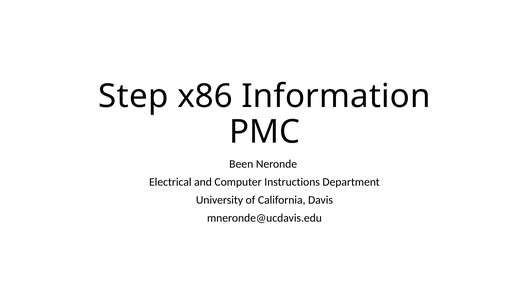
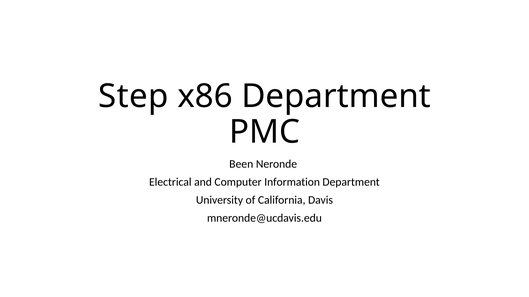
x86 Information: Information -> Department
Instructions: Instructions -> Information
